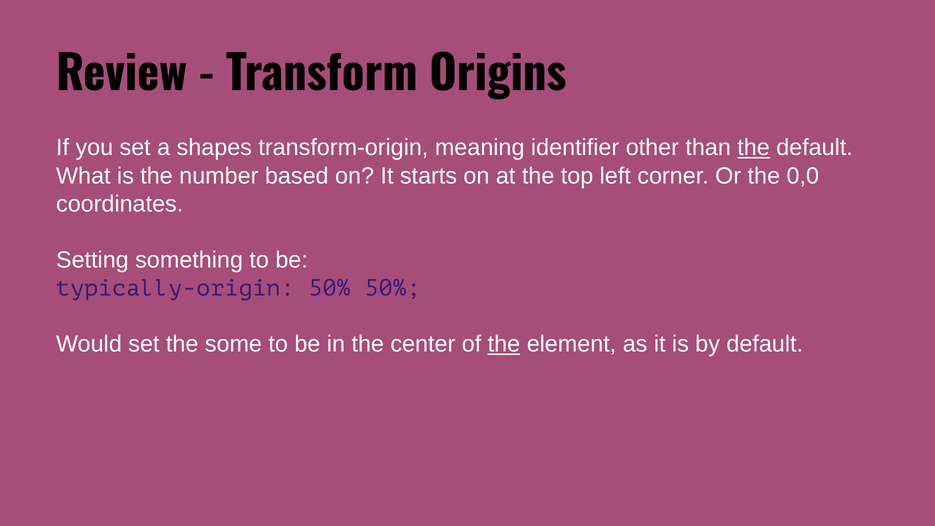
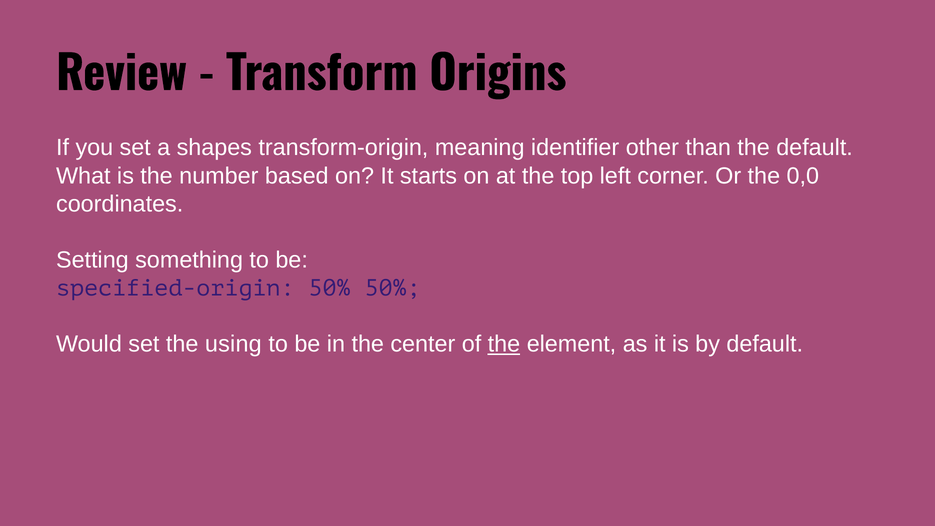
the at (754, 148) underline: present -> none
typically-origin: typically-origin -> specified-origin
some: some -> using
